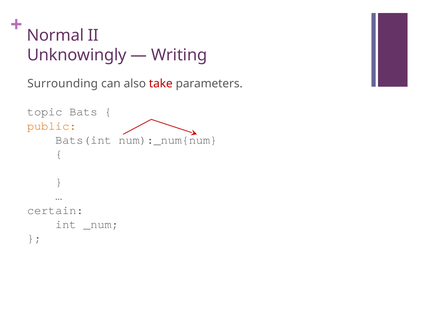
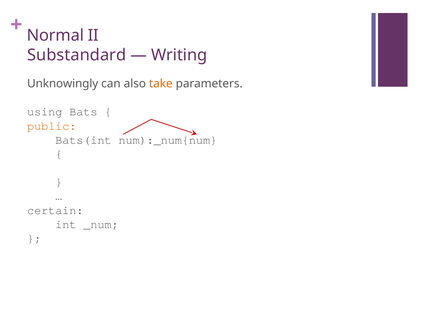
Unknowingly: Unknowingly -> Substandard
Surrounding: Surrounding -> Unknowingly
take colour: red -> orange
topic: topic -> using
